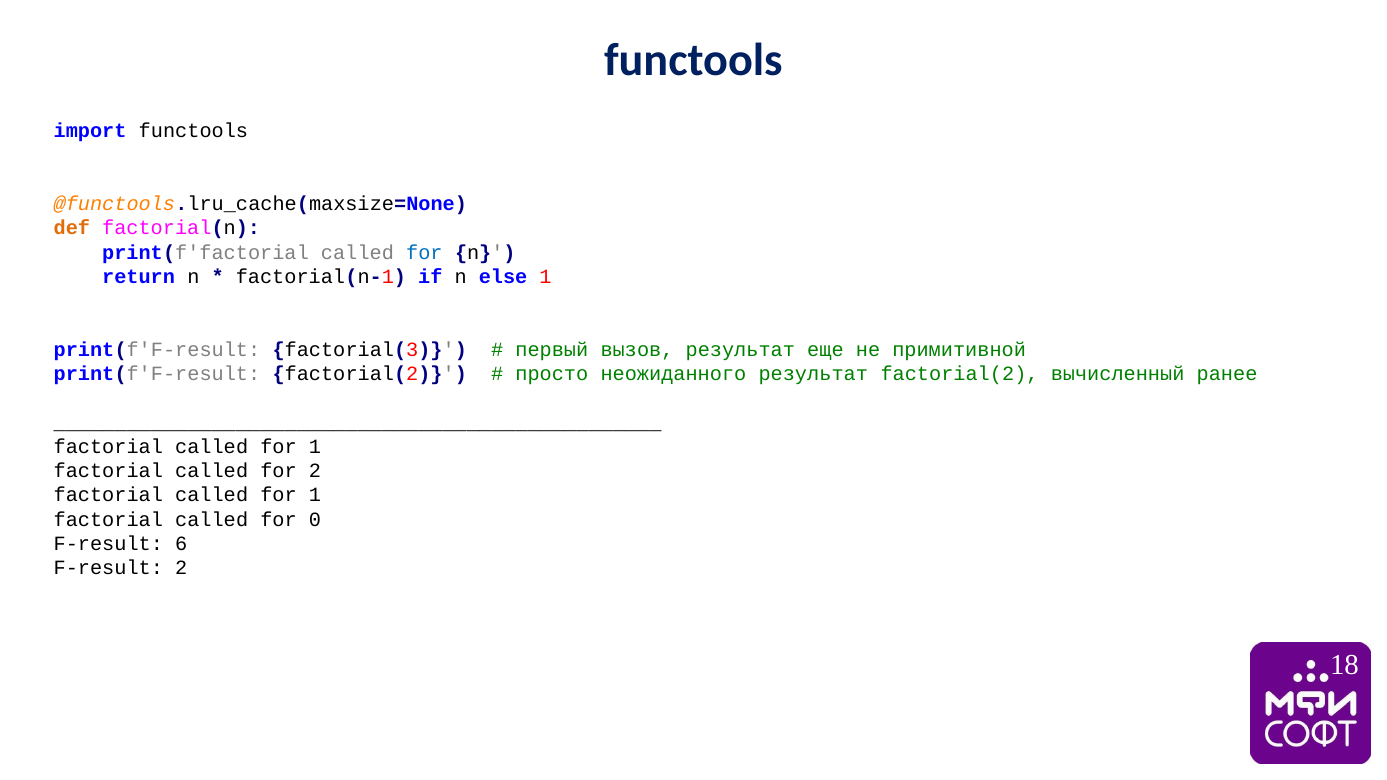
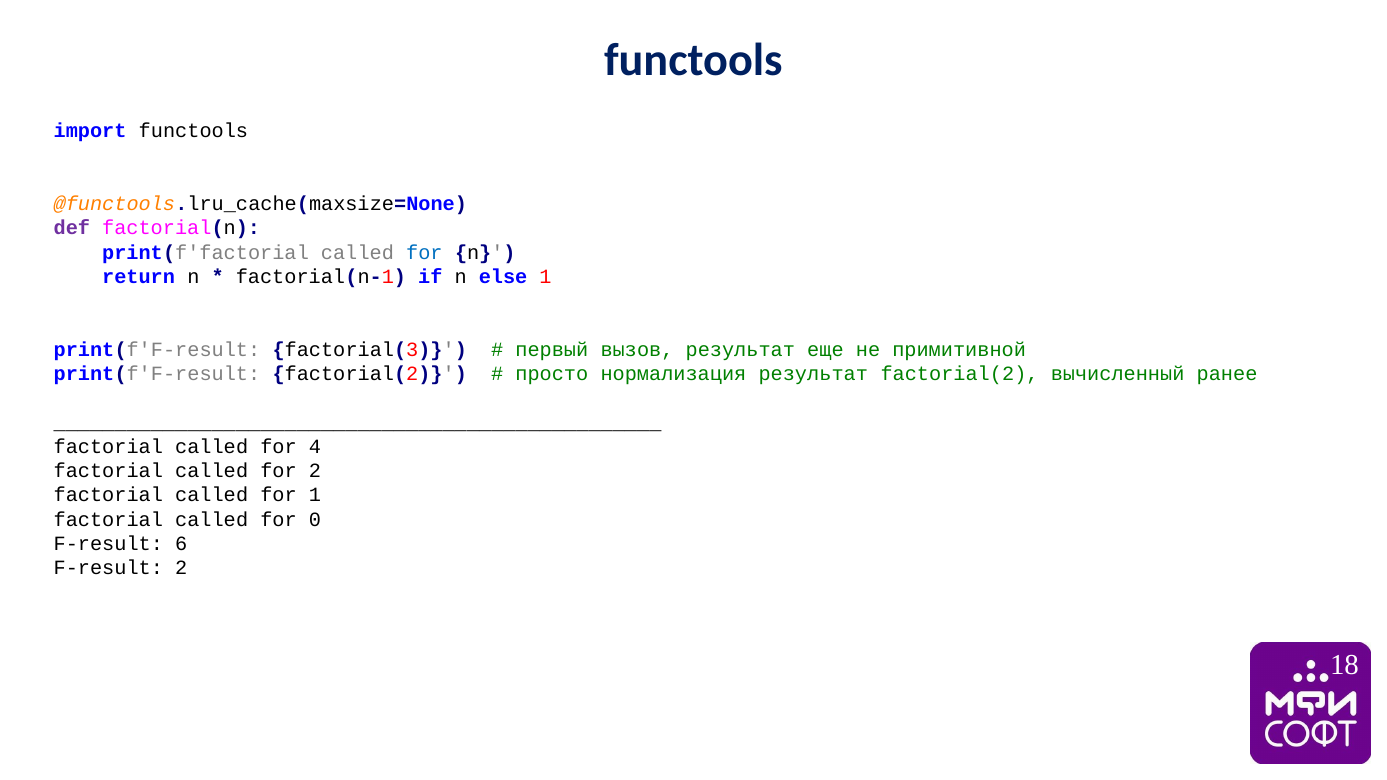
def colour: orange -> purple
неожиданного: неожиданного -> нормализация
1 at (315, 447): 1 -> 4
